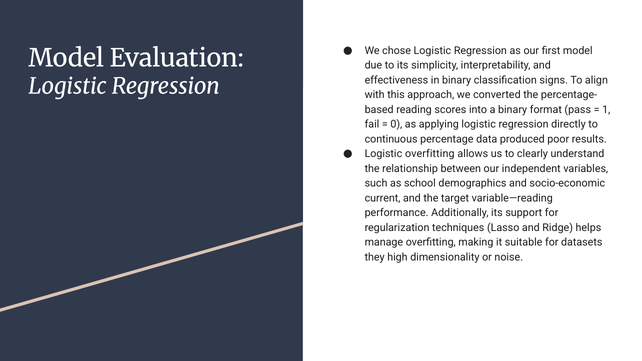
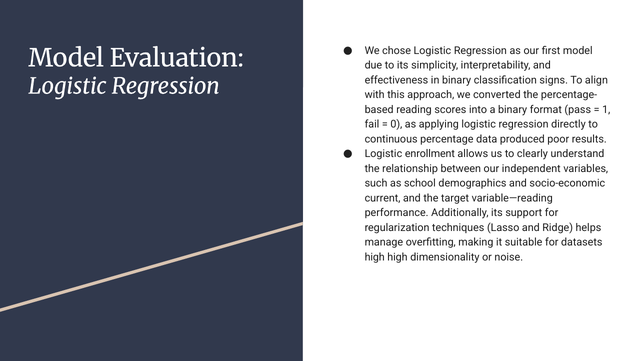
Logistic overfitting: overfitting -> enrollment
they at (375, 257): they -> high
